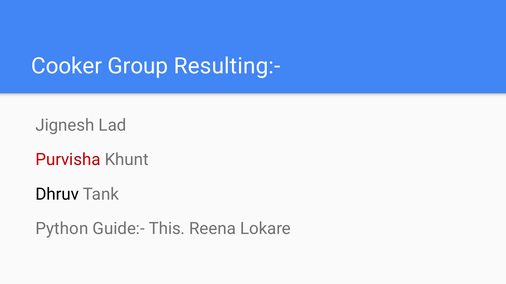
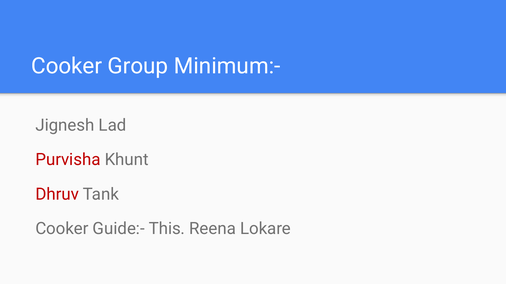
Resulting:-: Resulting:- -> Minimum:-
Dhruv colour: black -> red
Python at (62, 229): Python -> Cooker
